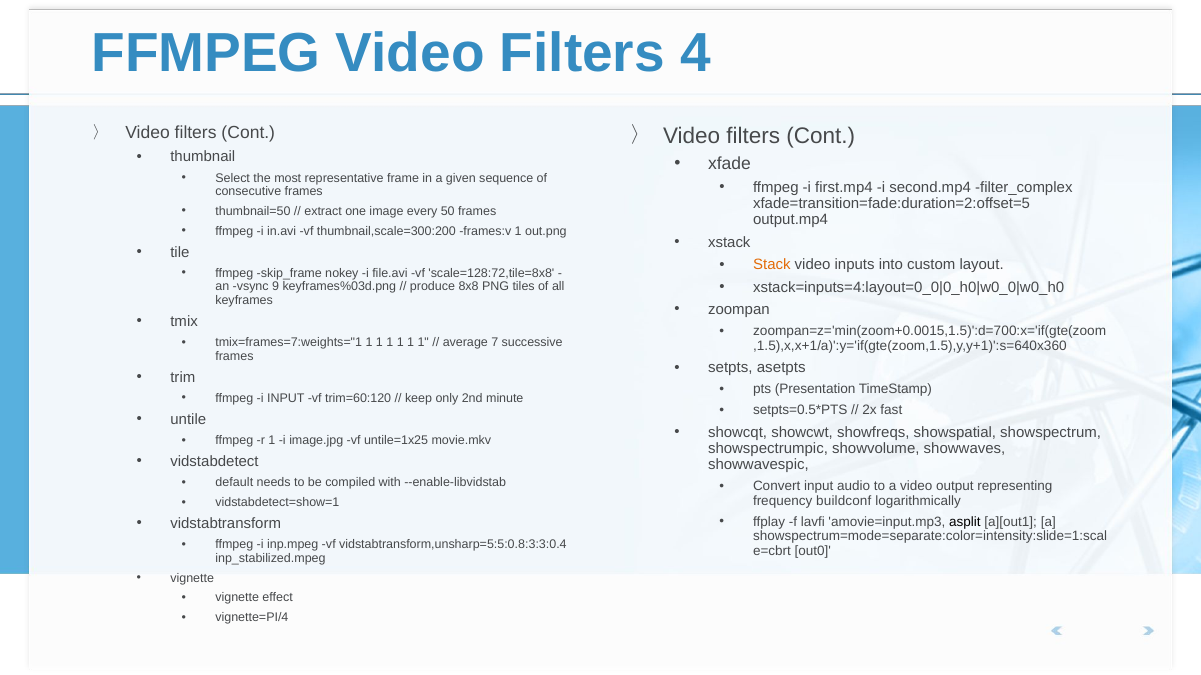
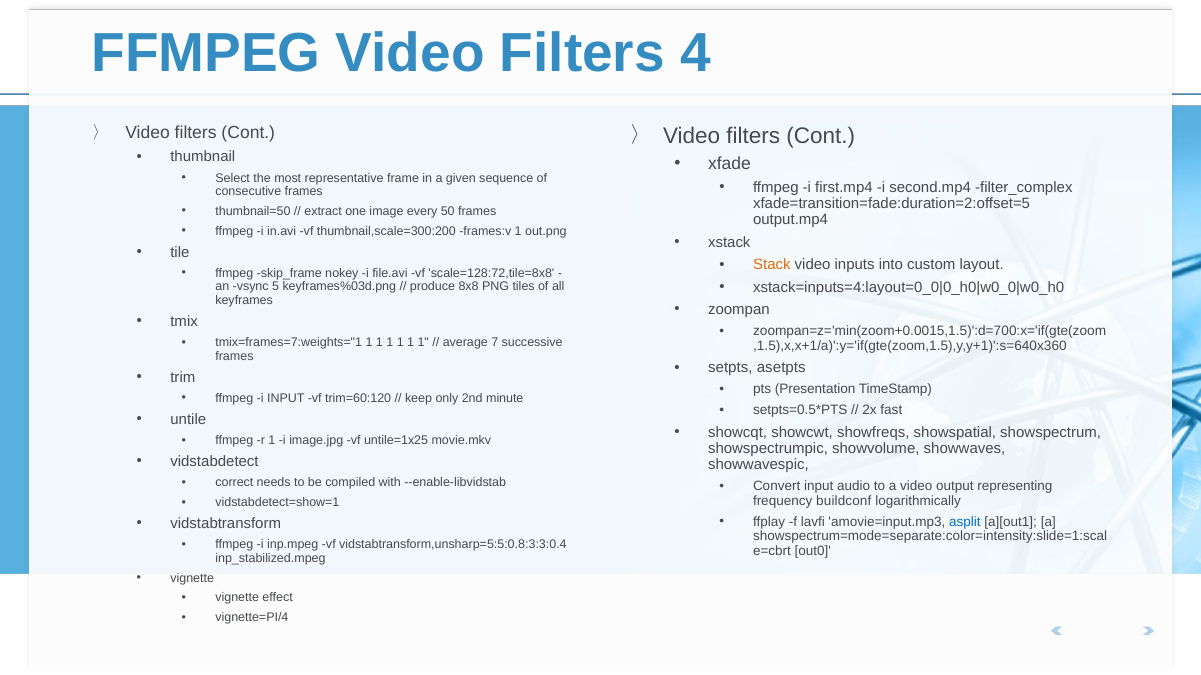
9: 9 -> 5
default: default -> correct
asplit colour: black -> blue
